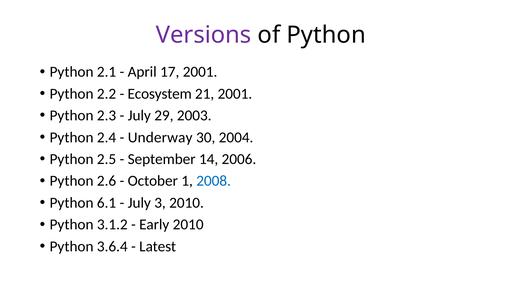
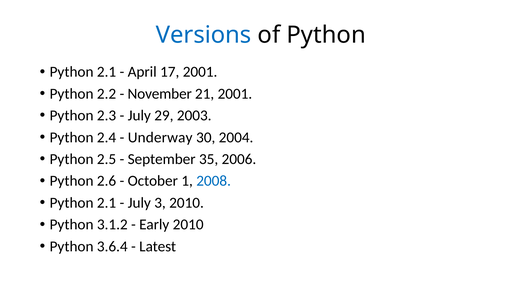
Versions colour: purple -> blue
Ecosystem: Ecosystem -> November
14: 14 -> 35
6.1 at (107, 203): 6.1 -> 2.1
